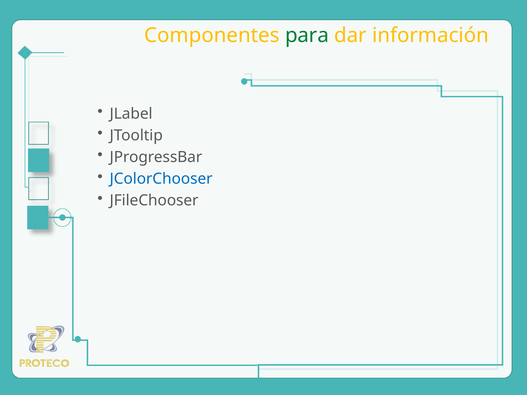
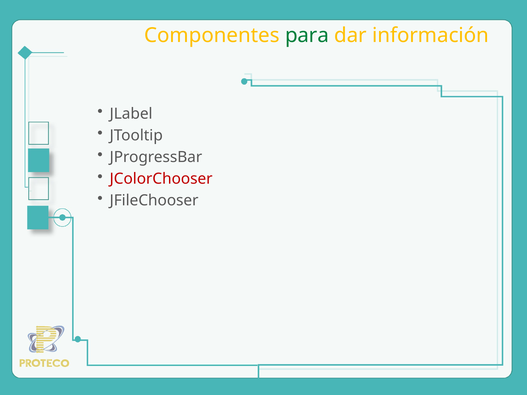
JColorChooser colour: blue -> red
